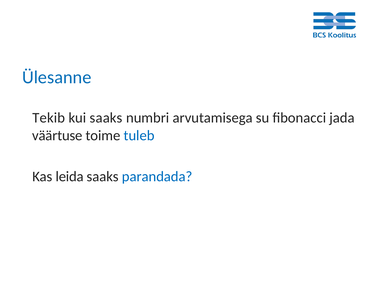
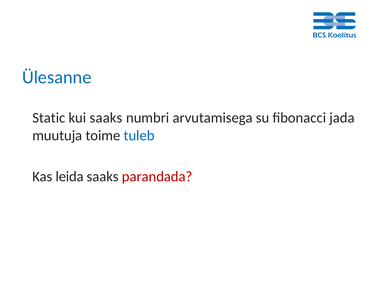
Tekib: Tekib -> Static
väärtuse: väärtuse -> muutuja
parandada colour: blue -> red
